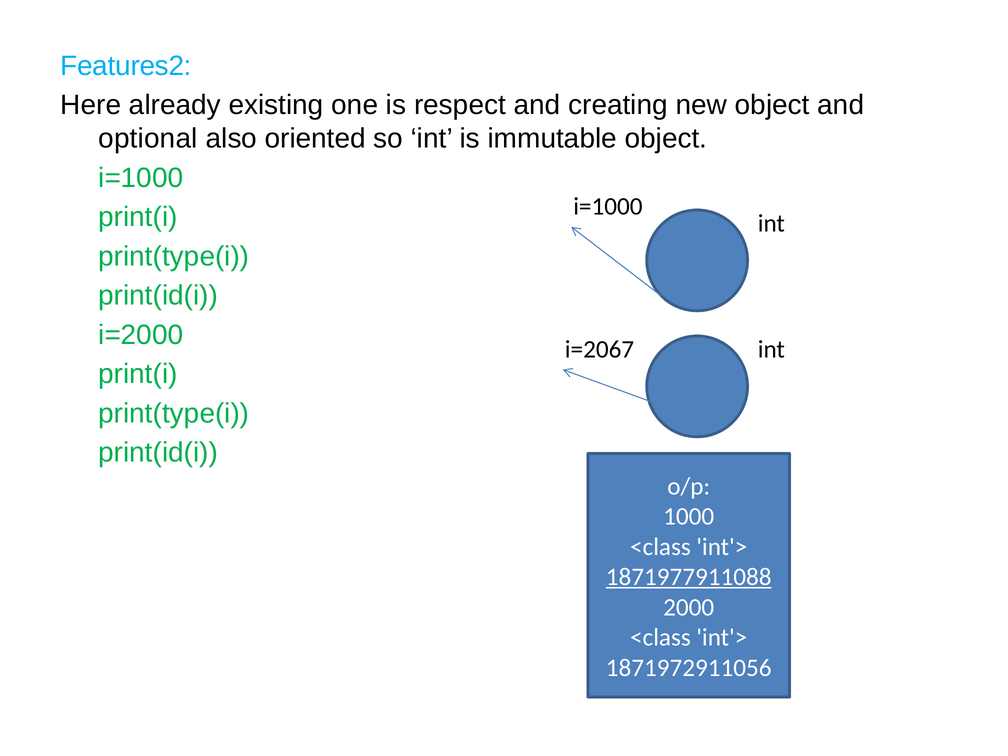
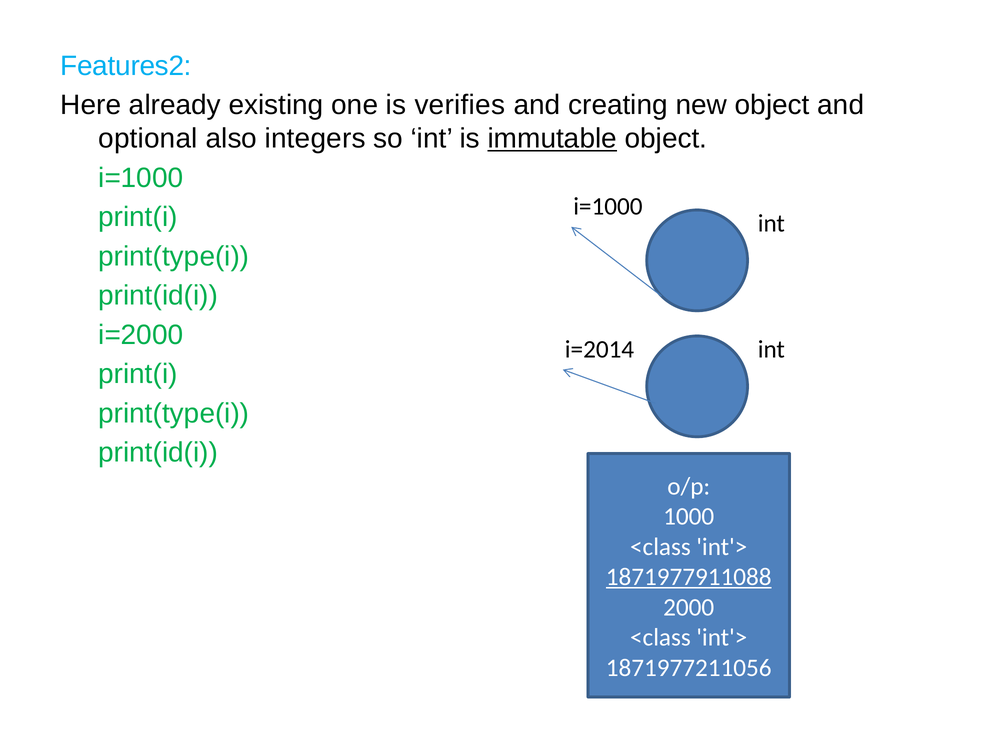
respect: respect -> verifies
oriented: oriented -> integers
immutable underline: none -> present
i=2067: i=2067 -> i=2014
1871972911056: 1871972911056 -> 1871977211056
